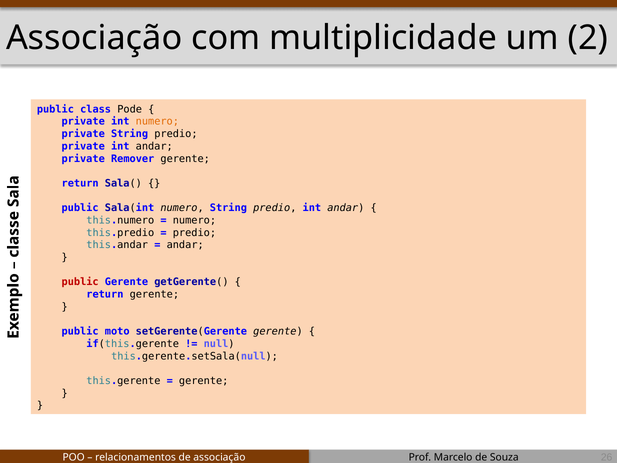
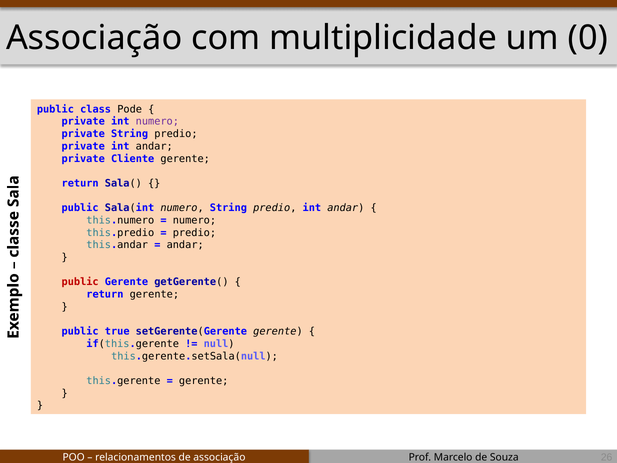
2: 2 -> 0
numero at (157, 122) colour: orange -> purple
Remover: Remover -> Cliente
moto: moto -> true
